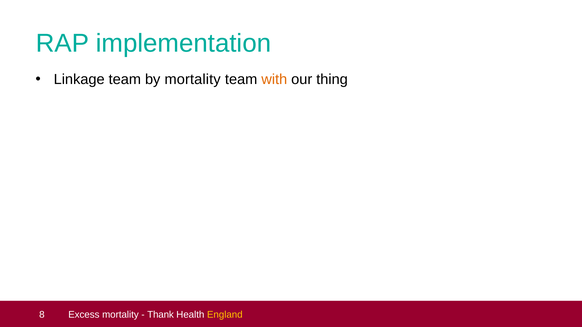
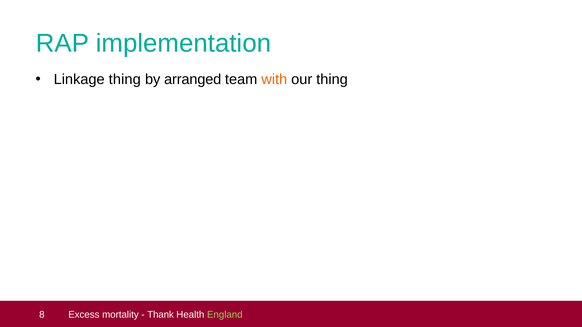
Linkage team: team -> thing
by mortality: mortality -> arranged
England colour: yellow -> light green
